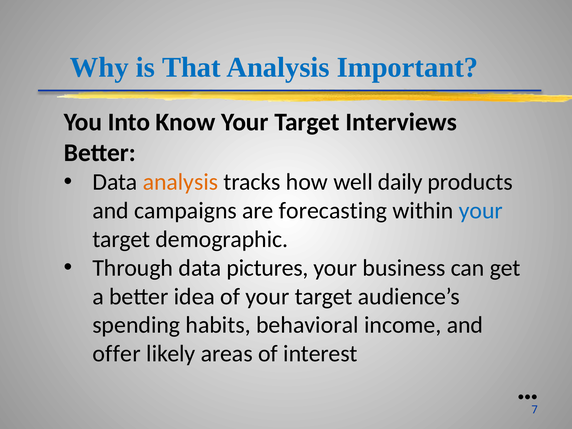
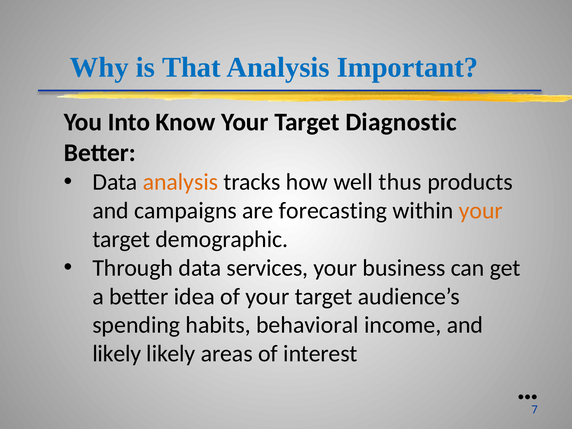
Interviews: Interviews -> Diagnostic
daily: daily -> thus
your at (481, 211) colour: blue -> orange
pictures: pictures -> services
offer at (117, 354): offer -> likely
